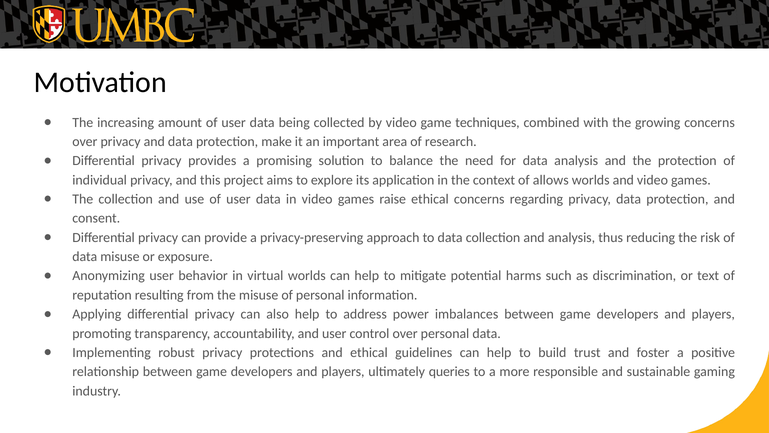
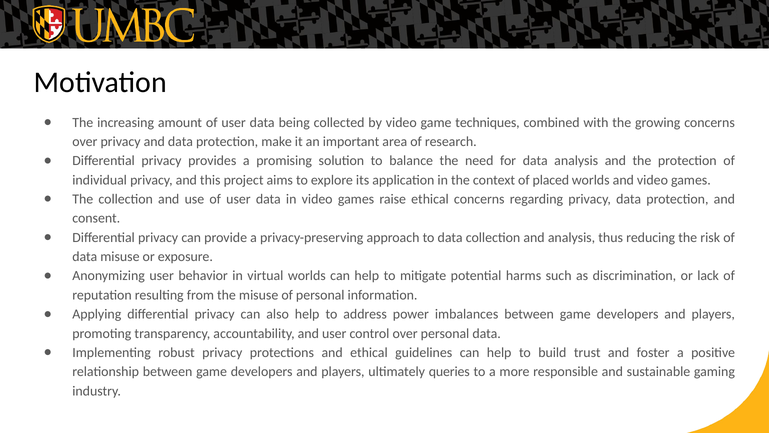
allows: allows -> placed
text: text -> lack
